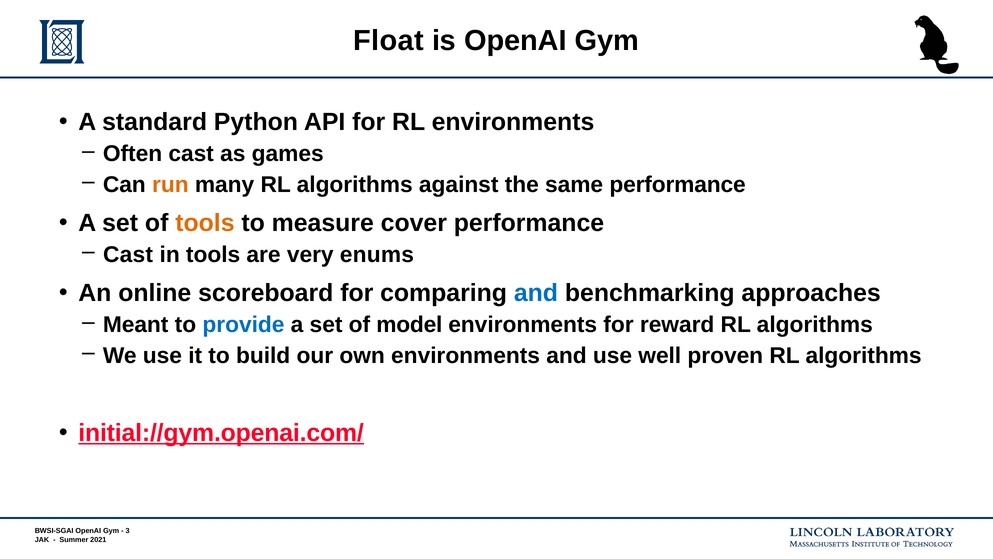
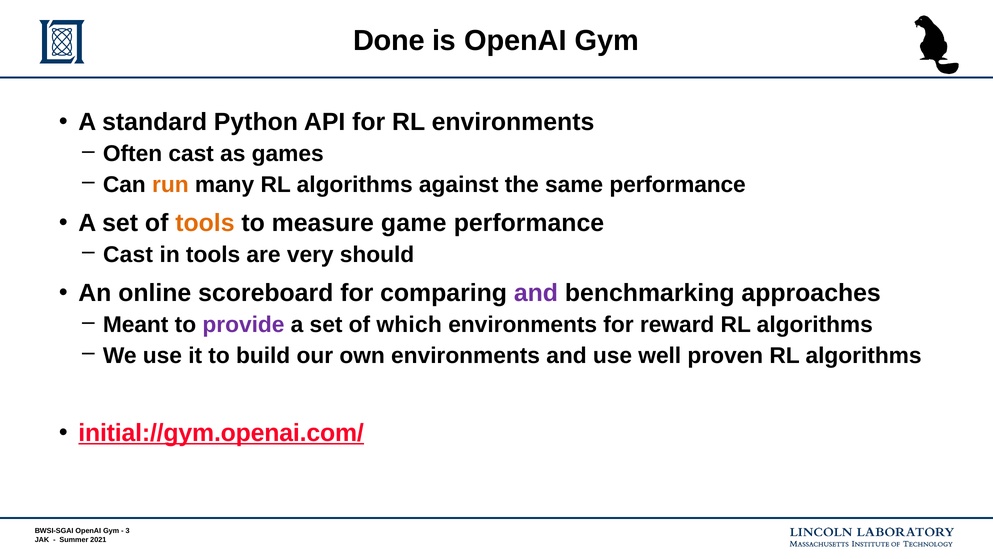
Float: Float -> Done
cover: cover -> game
enums: enums -> should
and at (536, 293) colour: blue -> purple
provide colour: blue -> purple
model: model -> which
